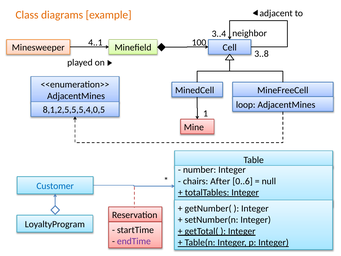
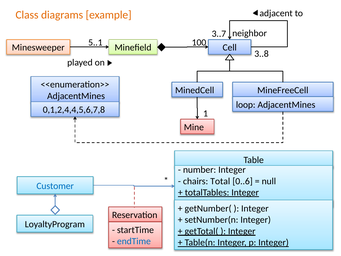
3..4: 3..4 -> 3..7
4..1: 4..1 -> 5..1
8,1,2,5,5,5,4,0,5: 8,1,2,5,5,5,4,0,5 -> 0,1,2,4,4,5,6,7,8
After: After -> Total
endTime colour: purple -> blue
